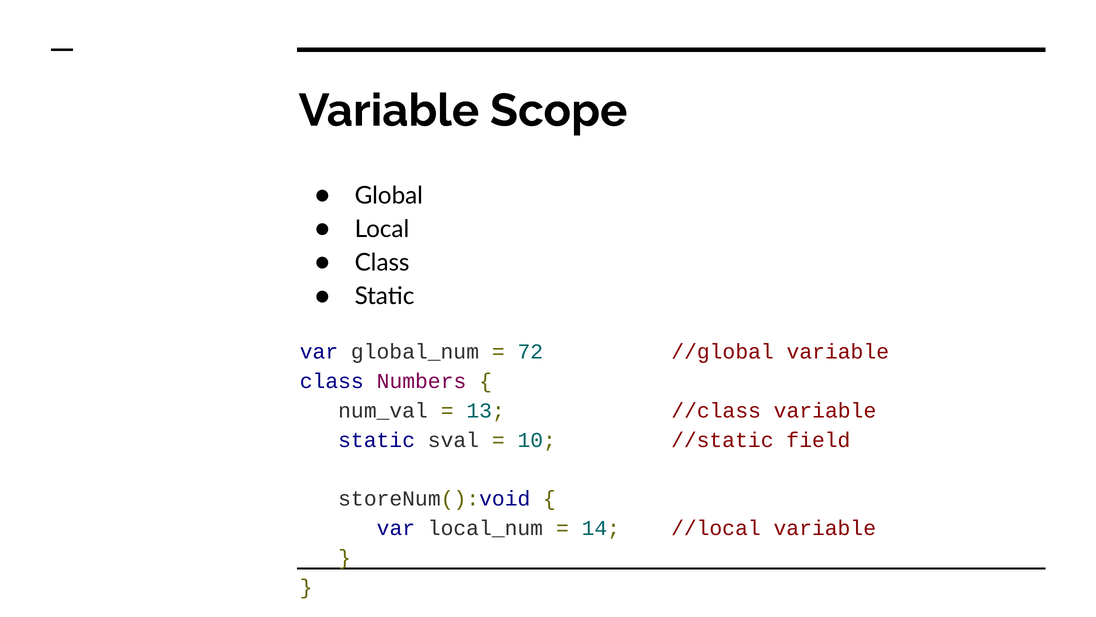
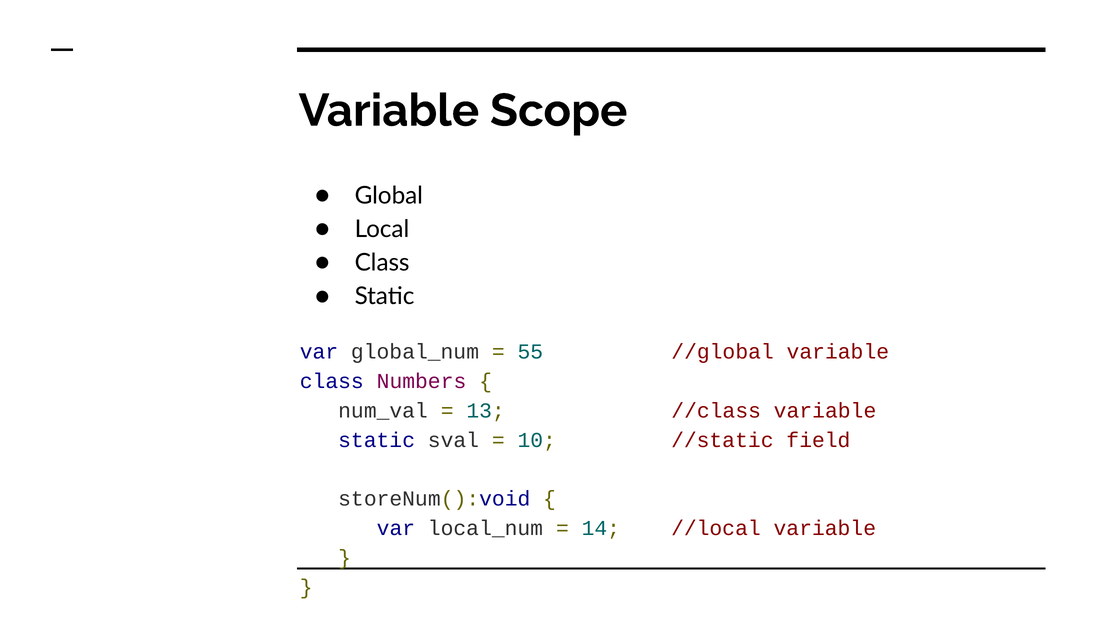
72: 72 -> 55
